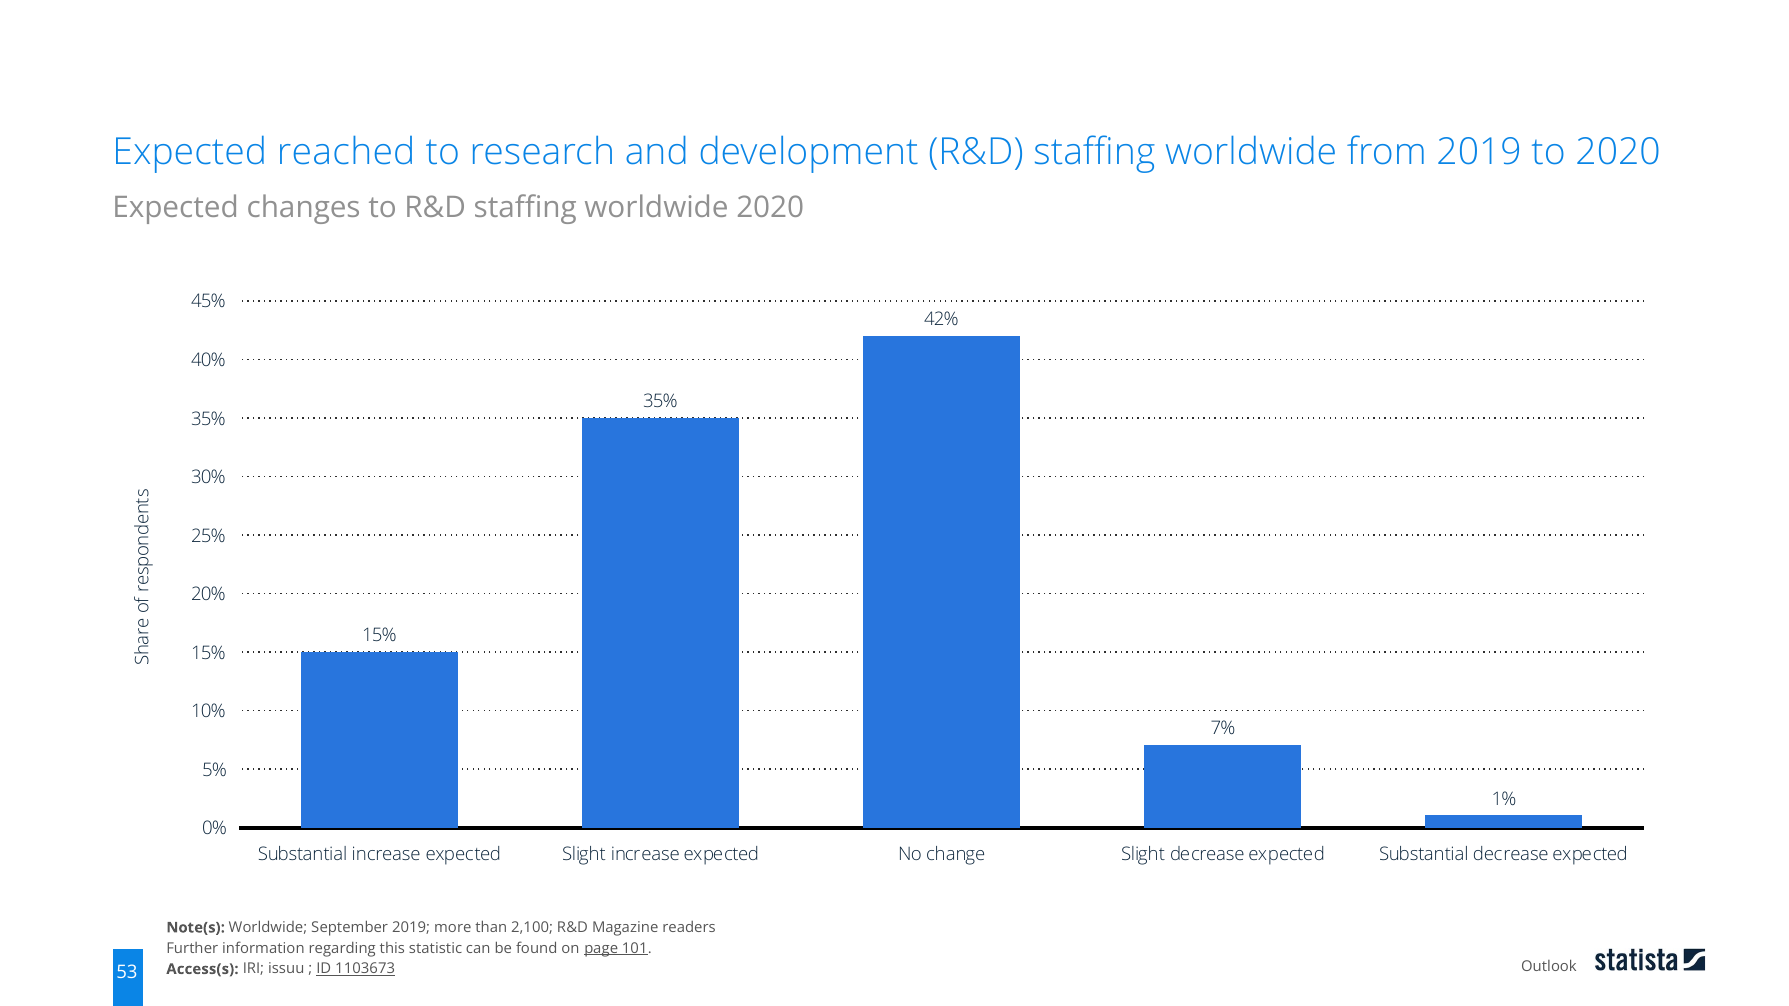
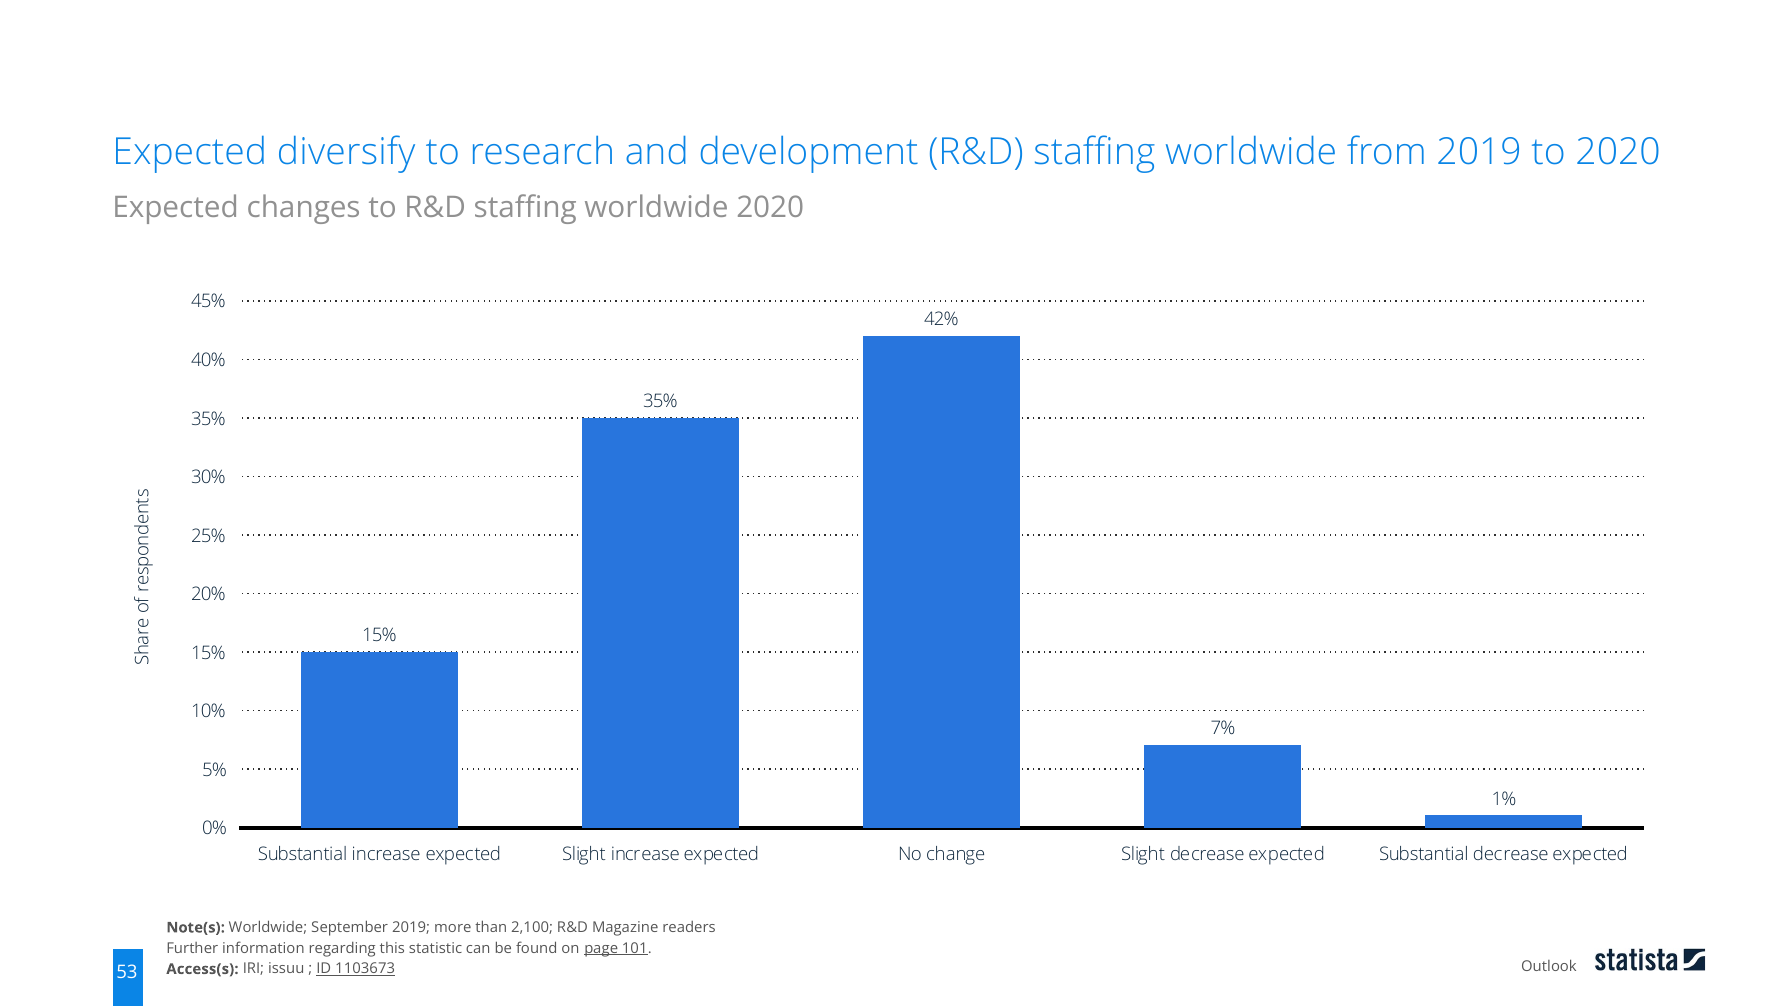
reached: reached -> diversify
